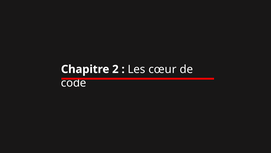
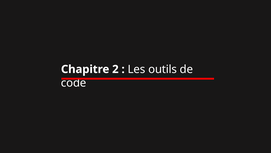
cœur: cœur -> outils
